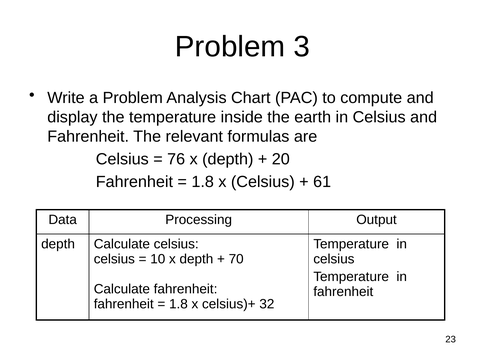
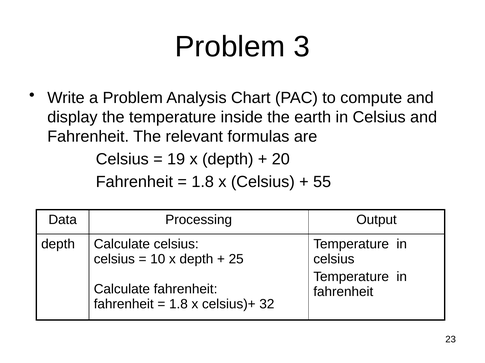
76: 76 -> 19
61: 61 -> 55
70: 70 -> 25
